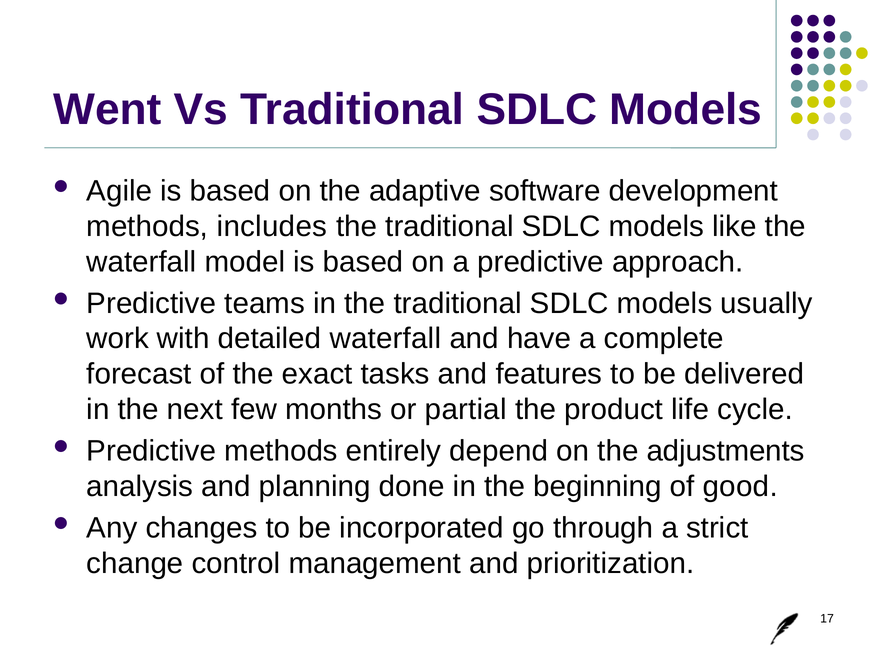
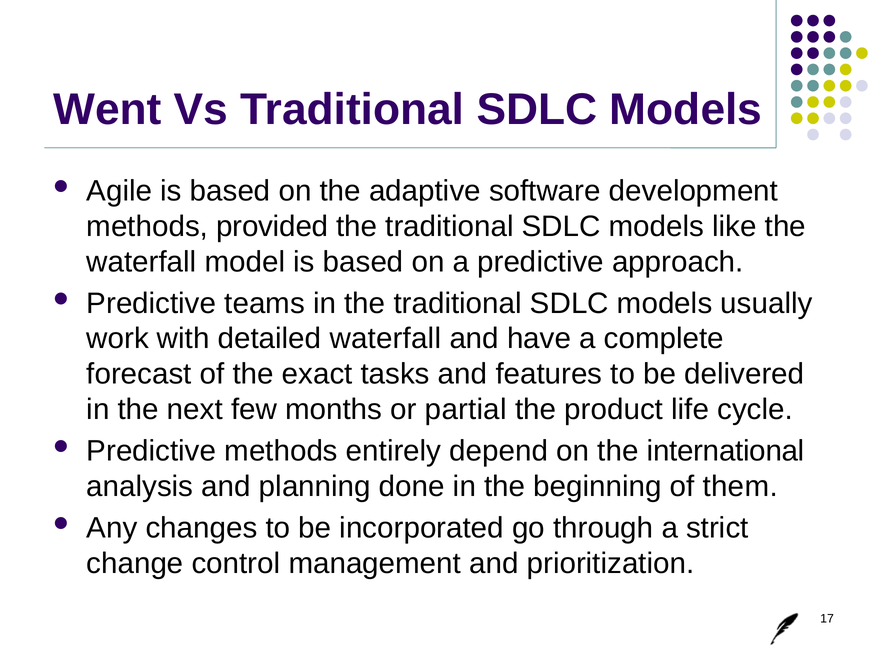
includes: includes -> provided
adjustments: adjustments -> international
good: good -> them
